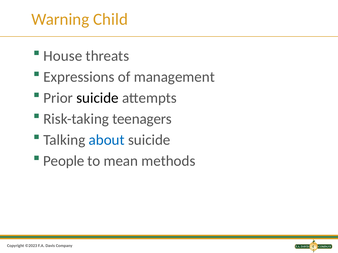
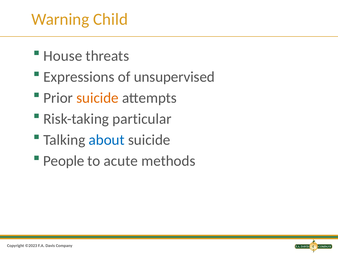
management: management -> unsupervised
suicide at (98, 98) colour: black -> orange
teenagers: teenagers -> particular
mean: mean -> acute
